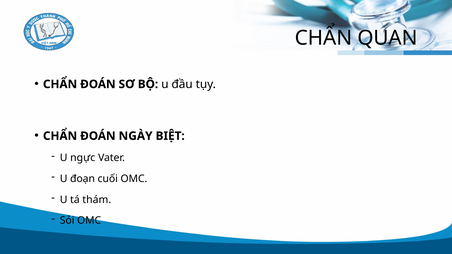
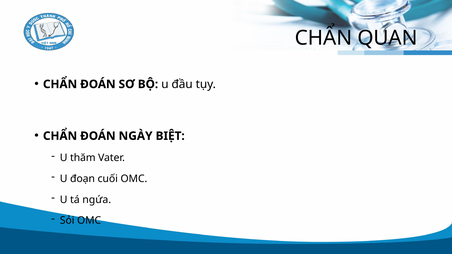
ngực: ngực -> thăm
thám: thám -> ngứa
